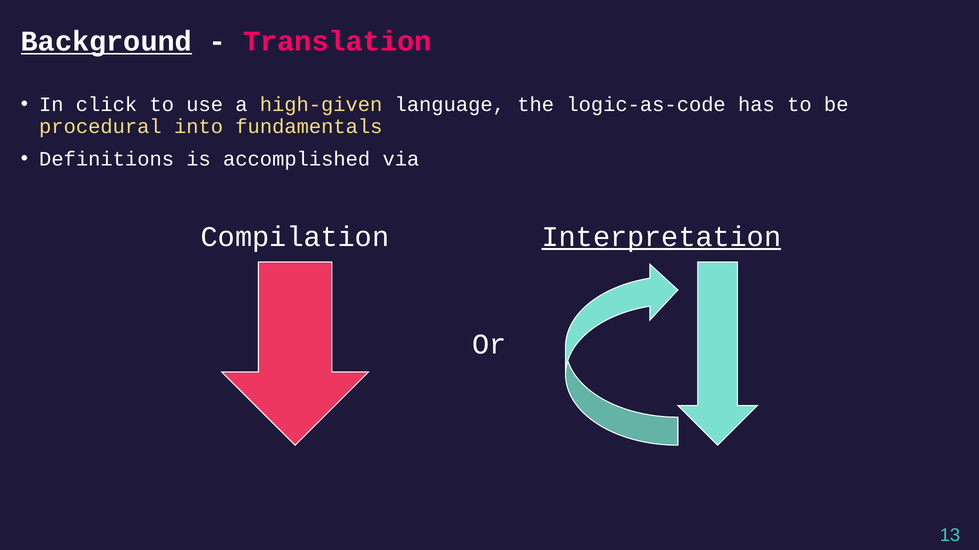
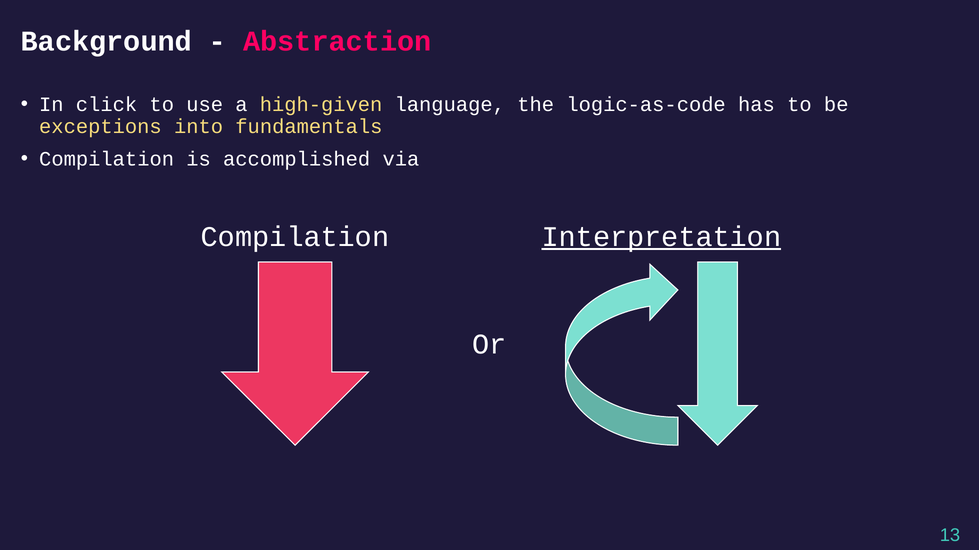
Background underline: present -> none
Translation: Translation -> Abstraction
procedural: procedural -> exceptions
Definitions at (107, 159): Definitions -> Compilation
